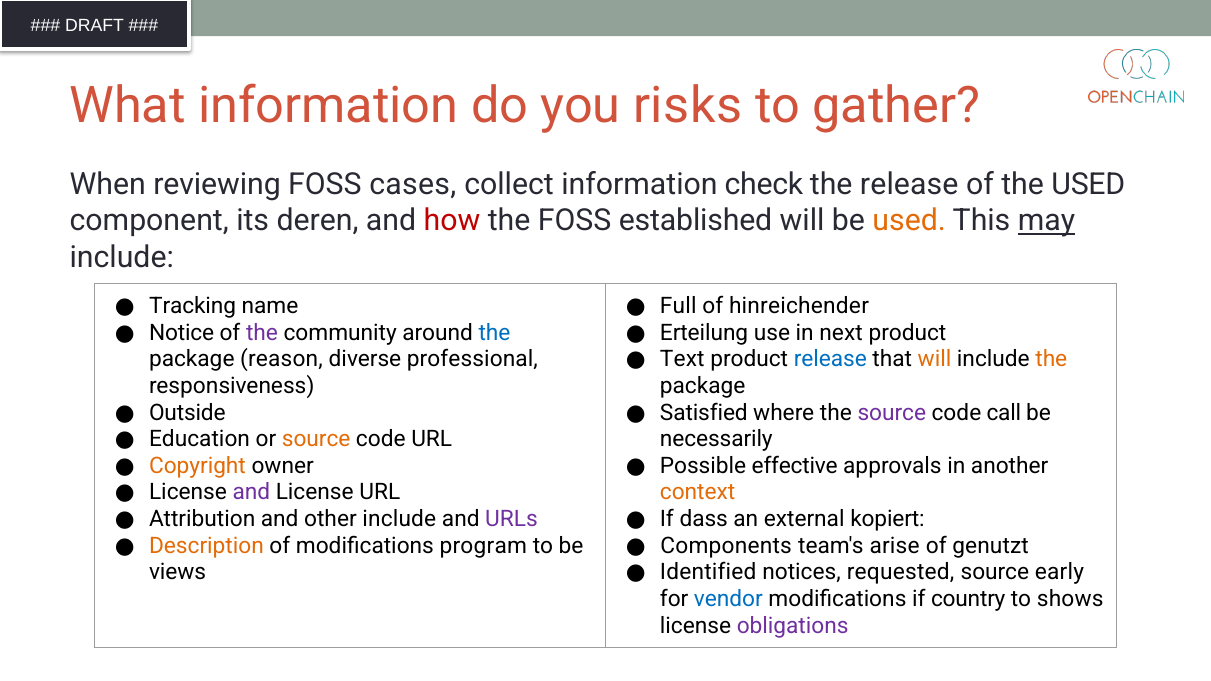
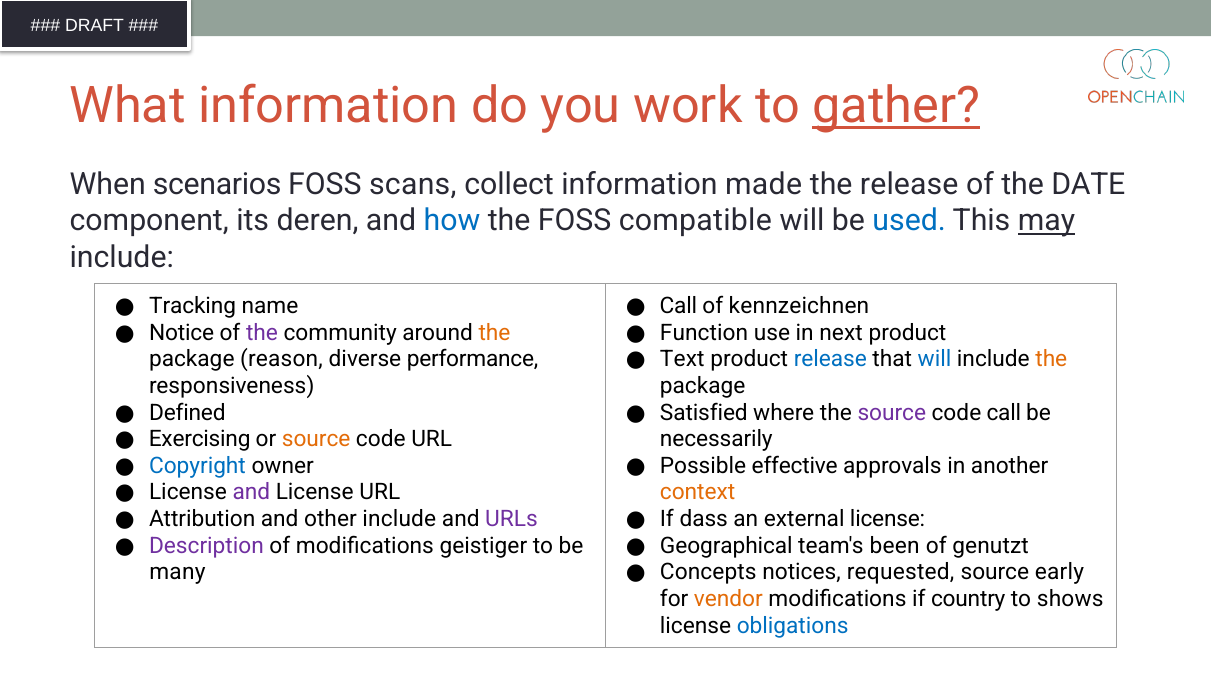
risks: risks -> work
gather underline: none -> present
reviewing: reviewing -> scenarios
cases: cases -> scans
check: check -> made
the USED: USED -> DATE
how colour: red -> blue
established: established -> compatible
used at (909, 221) colour: orange -> blue
Full at (678, 306): Full -> Call
hinreichender: hinreichender -> kennzeichnen
the at (495, 333) colour: blue -> orange
Erteilung: Erteilung -> Function
will at (935, 359) colour: orange -> blue
professional: professional -> performance
Outside: Outside -> Defined
Education: Education -> Exercising
Copyright colour: orange -> blue
external kopiert: kopiert -> license
Description colour: orange -> purple
program: program -> geistiger
Components: Components -> Geographical
arise: arise -> been
Identified: Identified -> Concepts
views: views -> many
vendor colour: blue -> orange
obligations colour: purple -> blue
